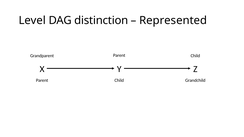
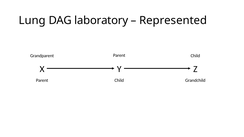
Level: Level -> Lung
distinction: distinction -> laboratory
